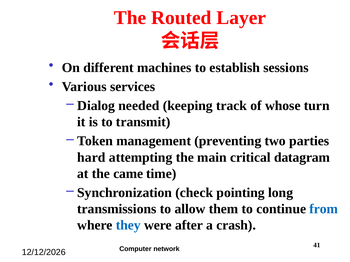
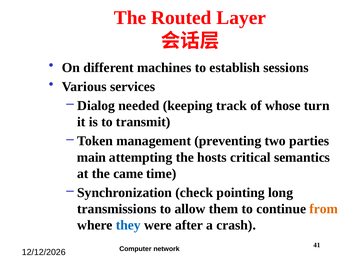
hard: hard -> main
main: main -> hosts
datagram: datagram -> semantics
from colour: blue -> orange
